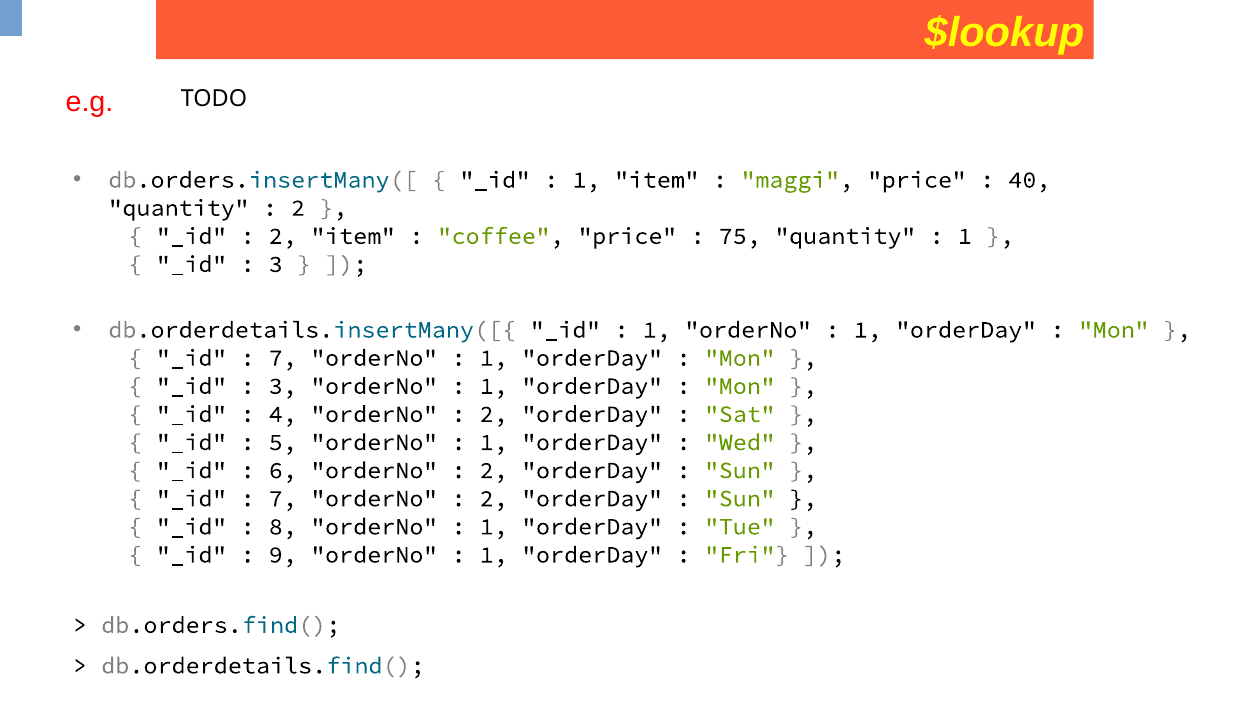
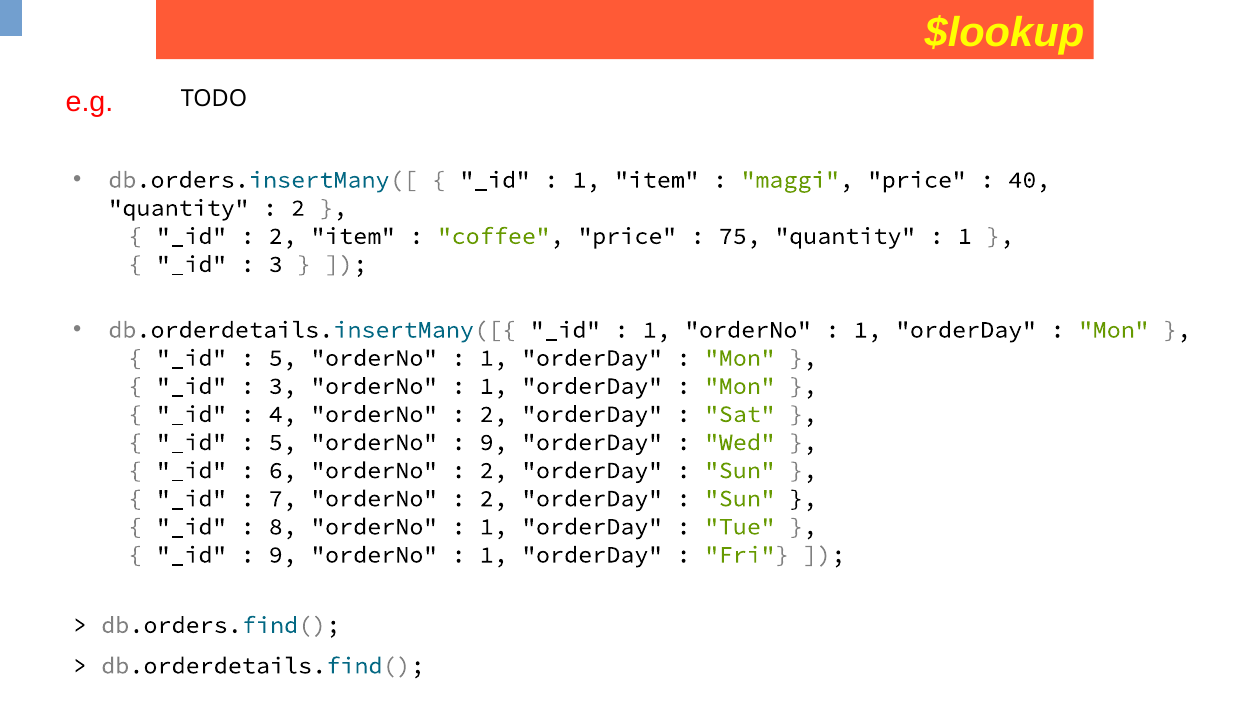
7 at (283, 358): 7 -> 5
1 at (494, 442): 1 -> 9
